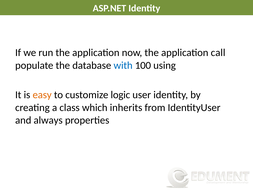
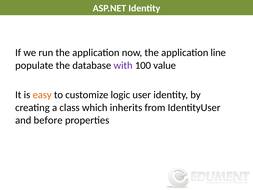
call: call -> line
with colour: blue -> purple
using: using -> value
always: always -> before
